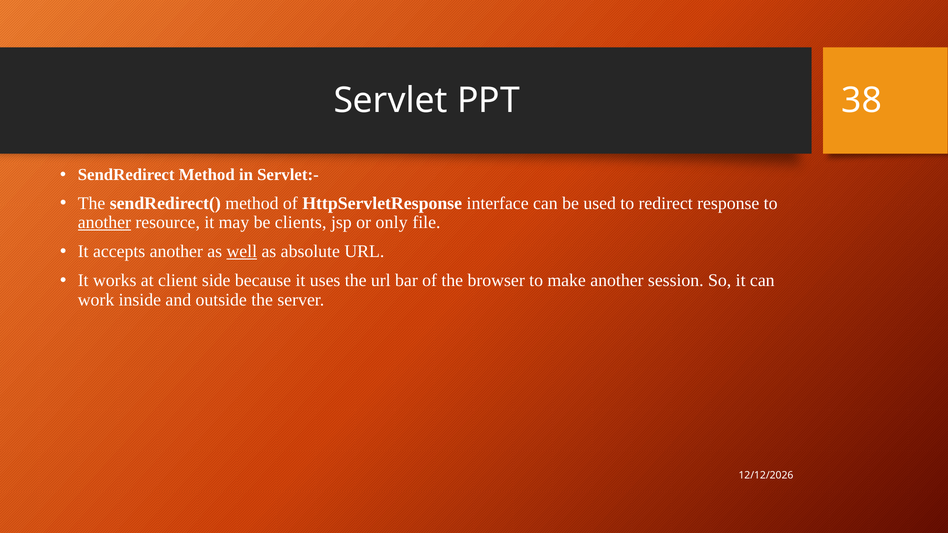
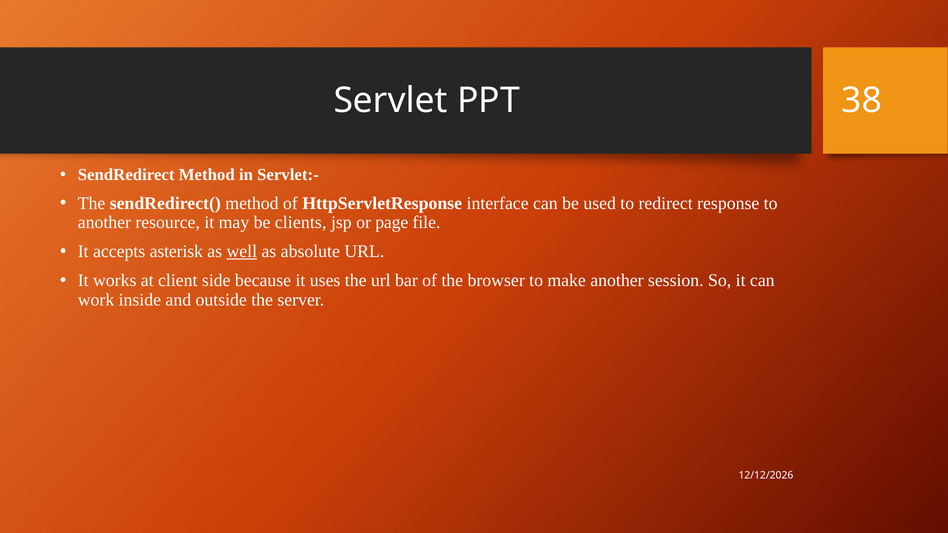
another at (104, 222) underline: present -> none
only: only -> page
accepts another: another -> asterisk
